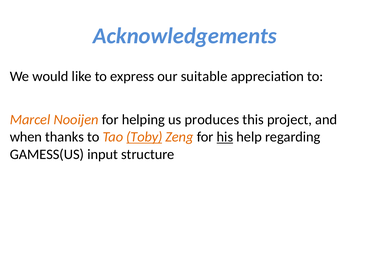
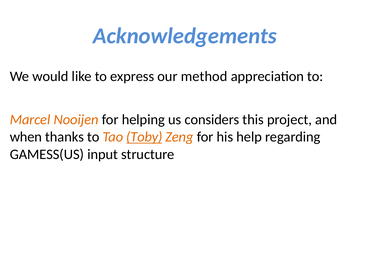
suitable: suitable -> method
produces: produces -> considers
his underline: present -> none
